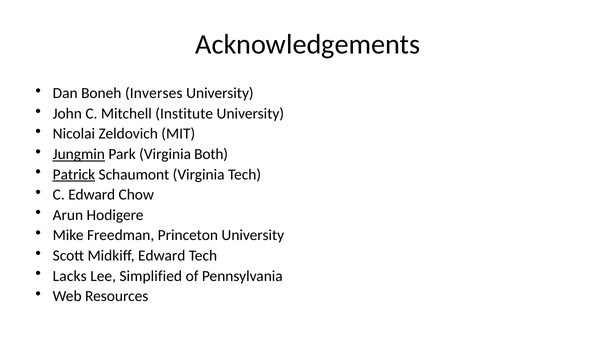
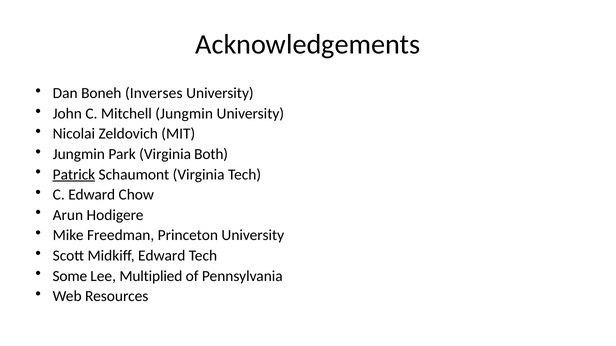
Mitchell Institute: Institute -> Jungmin
Jungmin at (79, 154) underline: present -> none
Lacks: Lacks -> Some
Simplified: Simplified -> Multiplied
